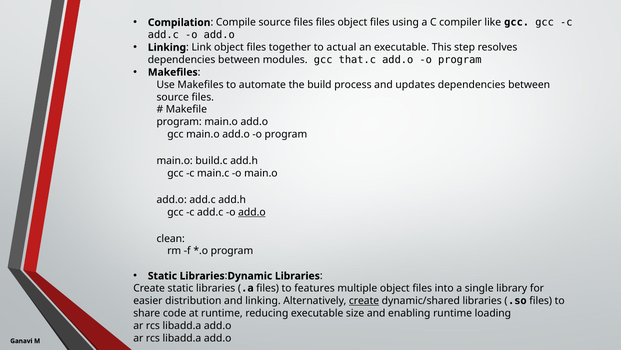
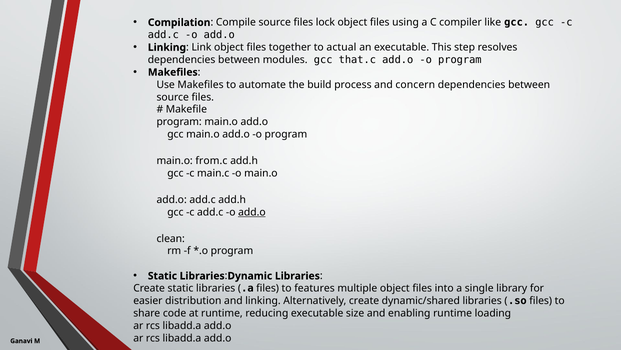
files files: files -> lock
updates: updates -> concern
build.c: build.c -> from.c
create at (364, 300) underline: present -> none
